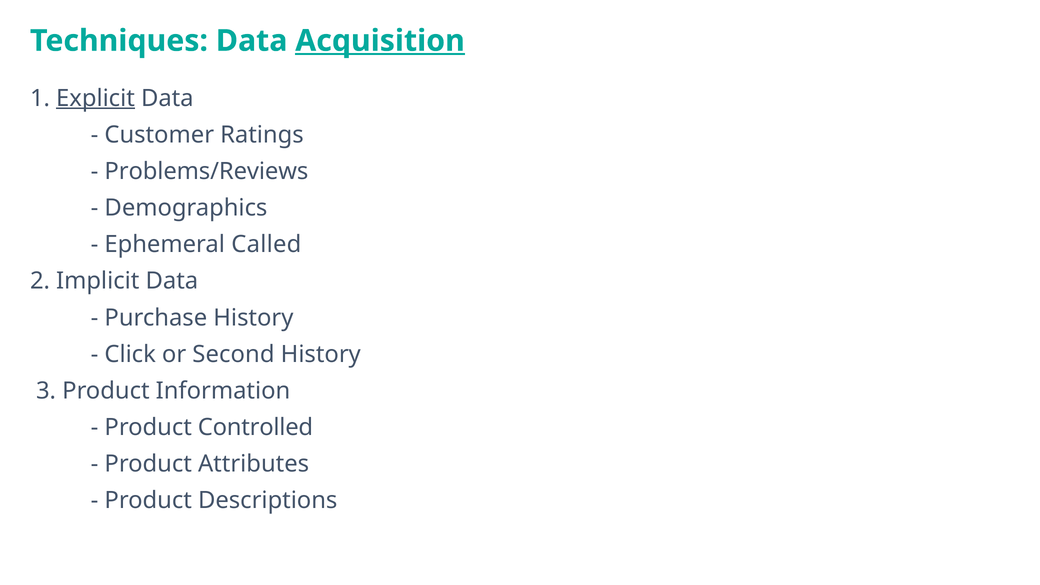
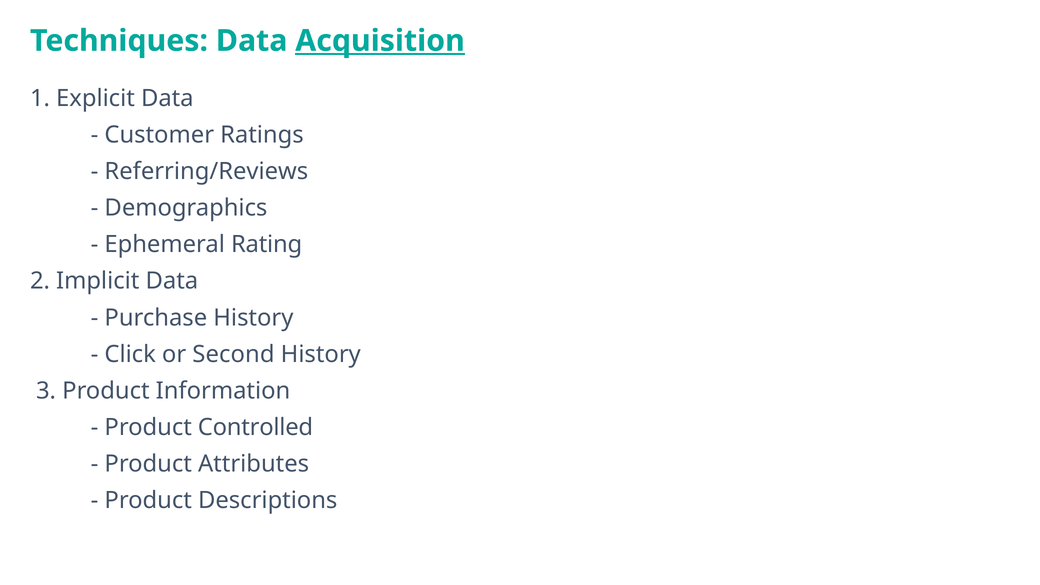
Explicit underline: present -> none
Problems/Reviews: Problems/Reviews -> Referring/Reviews
Called: Called -> Rating
